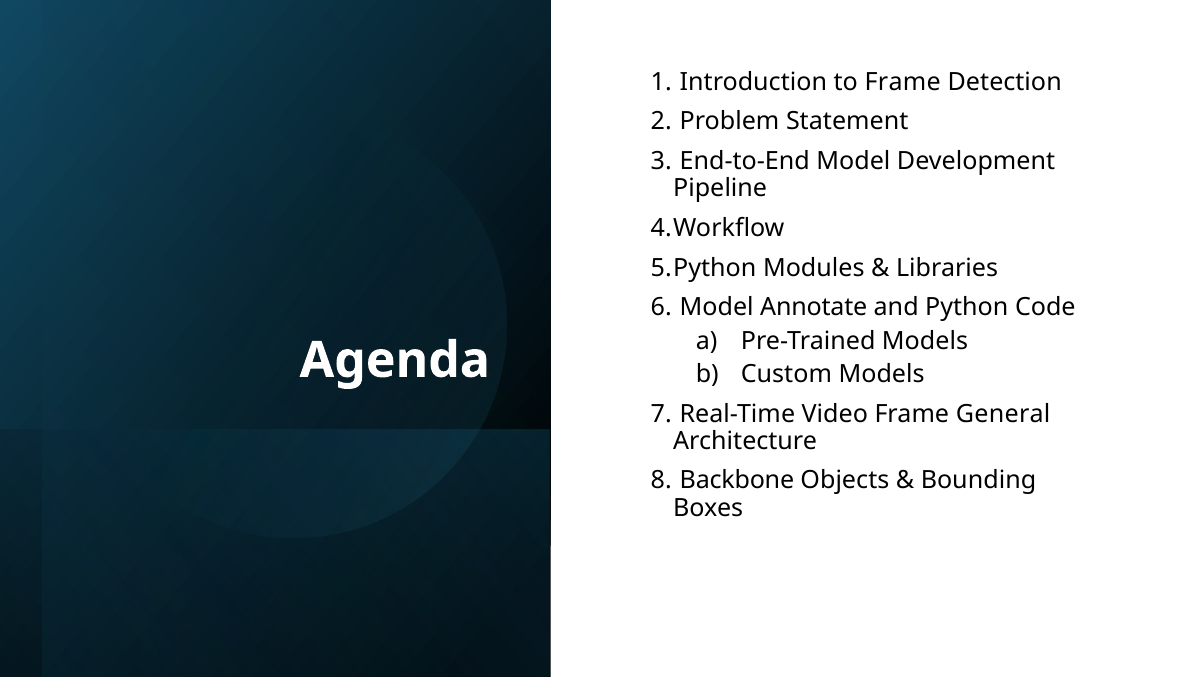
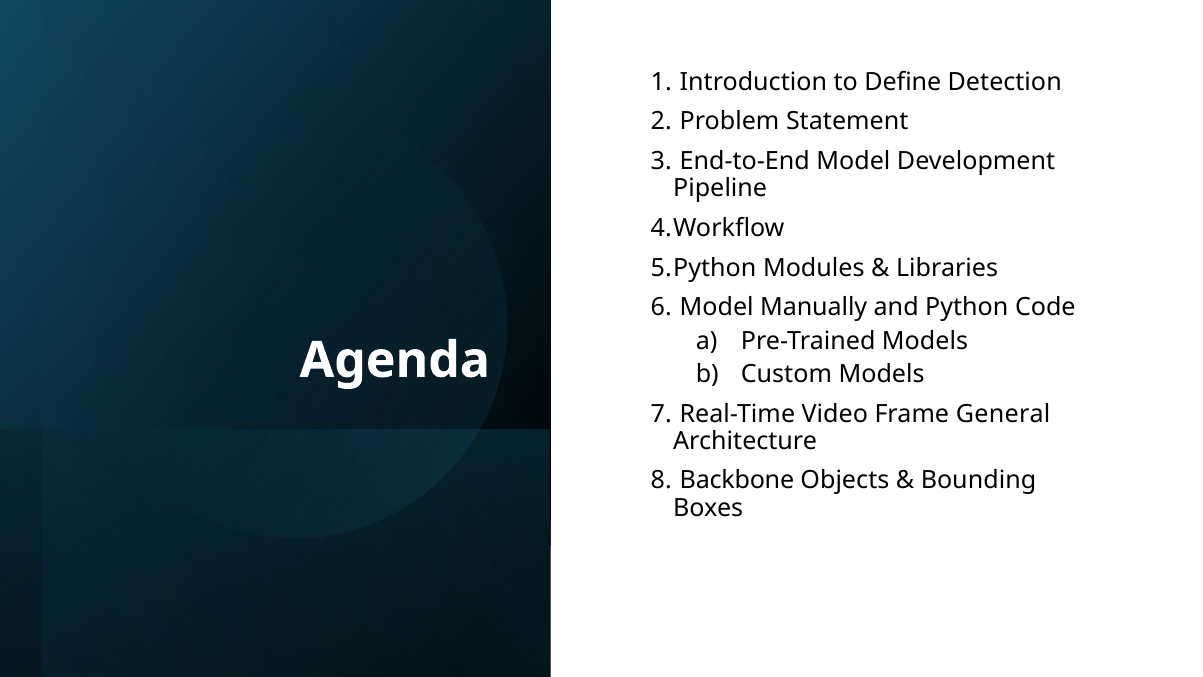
to Frame: Frame -> Define
Annotate: Annotate -> Manually
